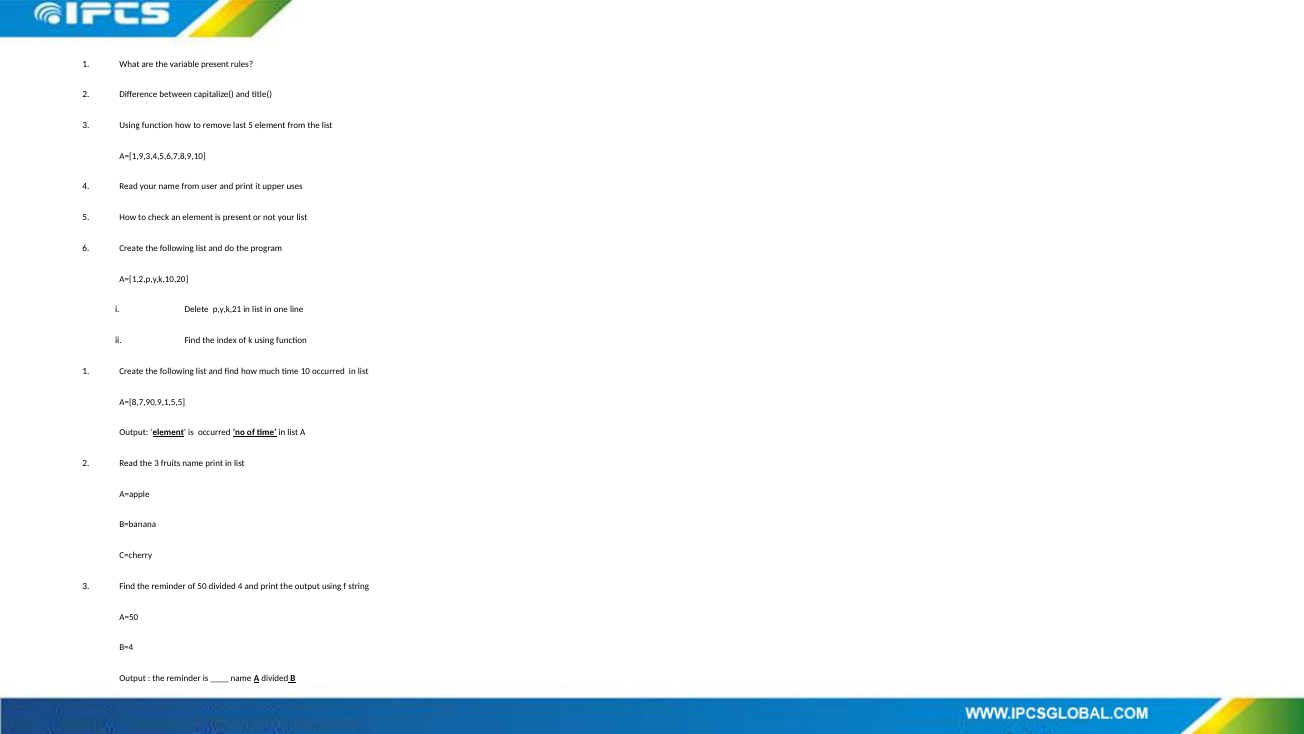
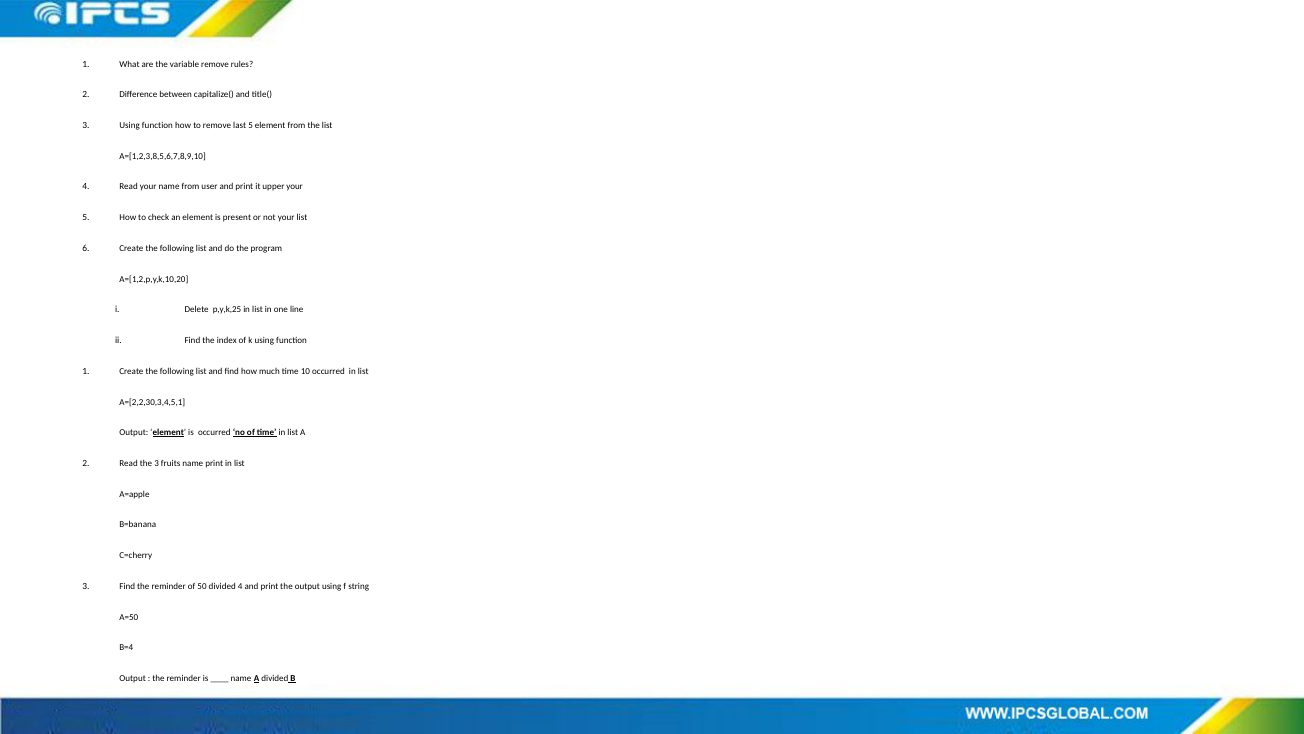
variable present: present -> remove
A=[1,9,3,4,5,6,7,8,9,10: A=[1,9,3,4,5,6,7,8,9,10 -> A=[1,2,3,8,5,6,7,8,9,10
upper uses: uses -> your
p,y,k,21: p,y,k,21 -> p,y,k,25
A=[8,7,90,9,1,5,5: A=[8,7,90,9,1,5,5 -> A=[2,2,30,3,4,5,1
